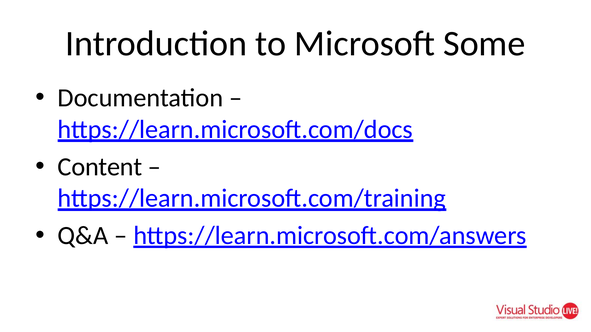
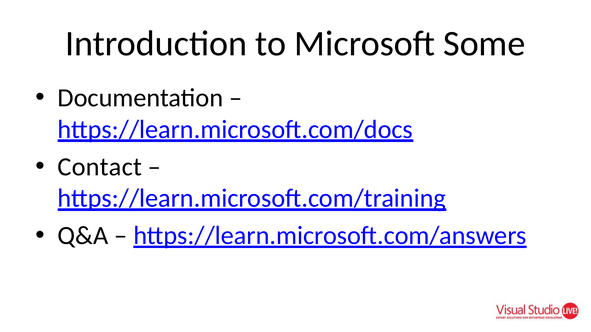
Content: Content -> Contact
